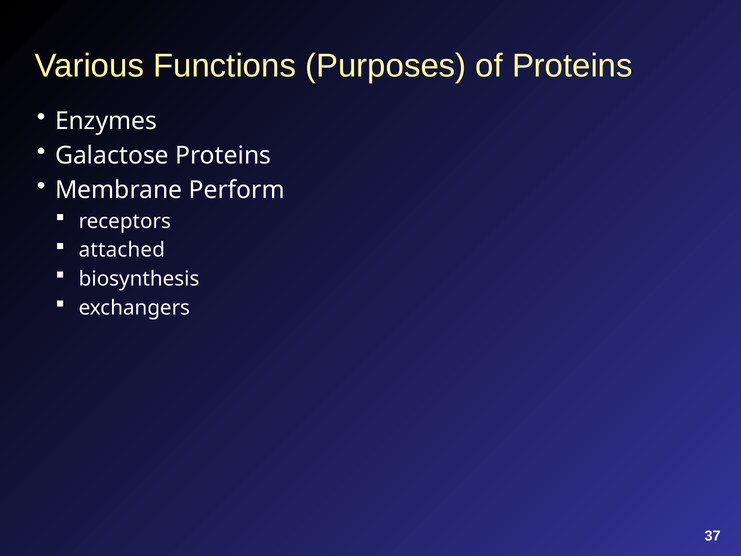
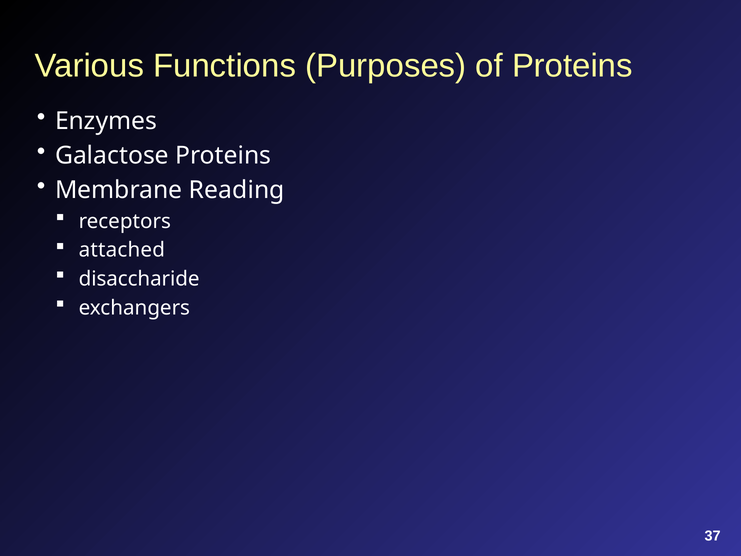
Perform: Perform -> Reading
biosynthesis: biosynthesis -> disaccharide
